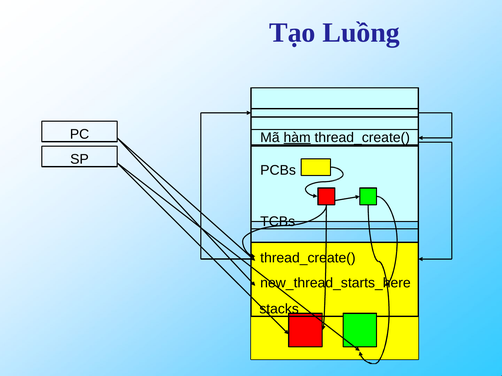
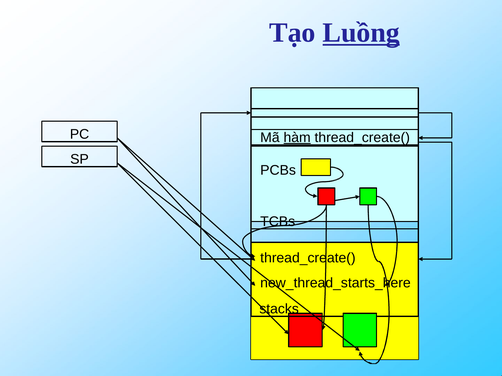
Luồng underline: none -> present
